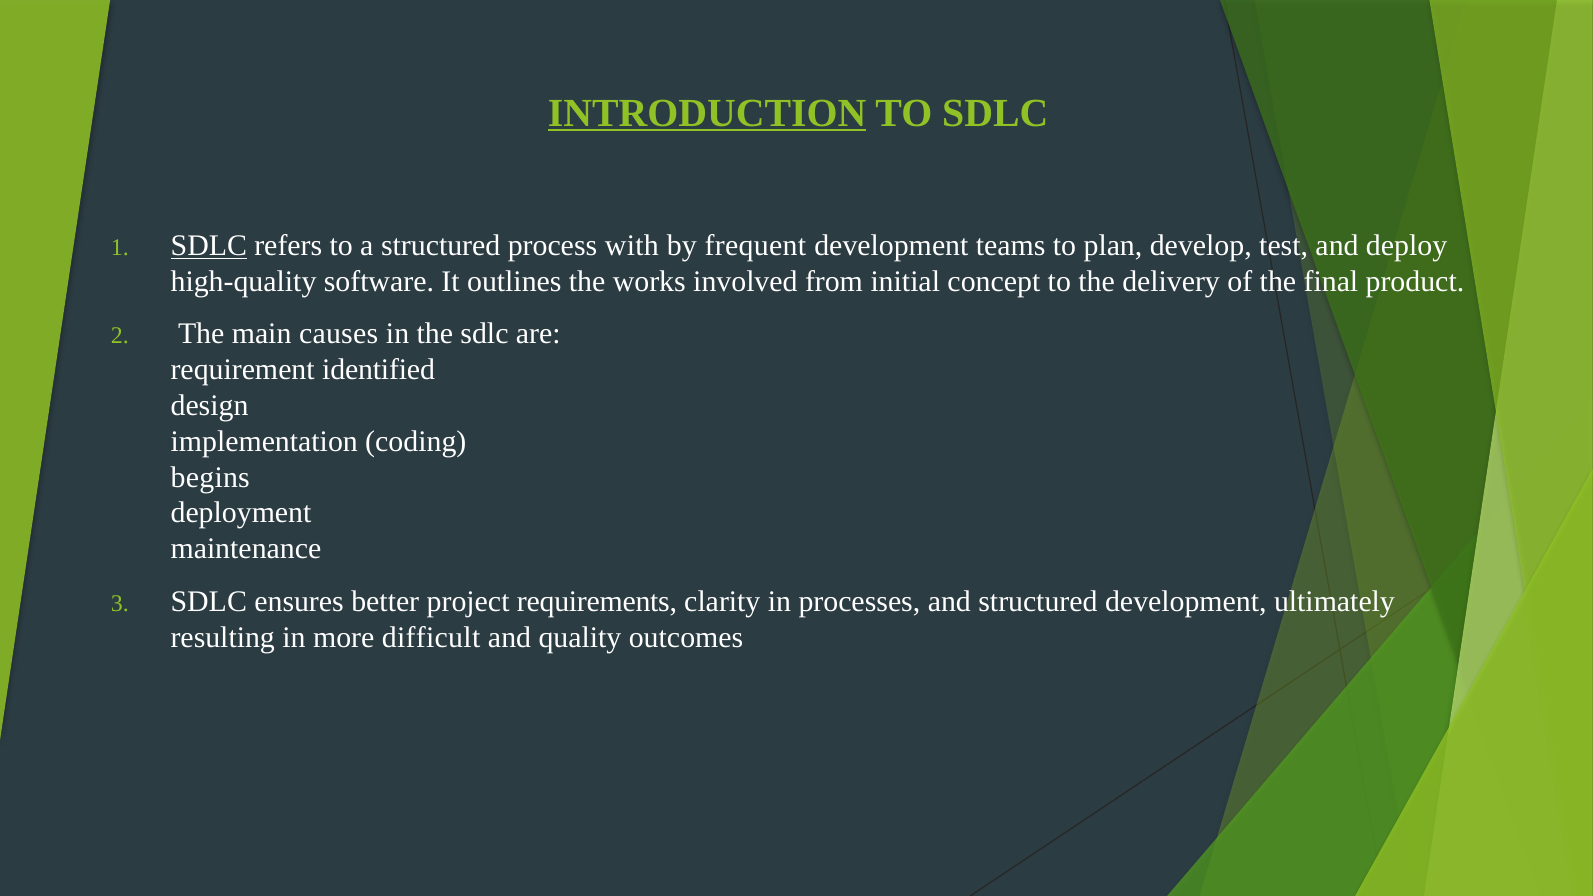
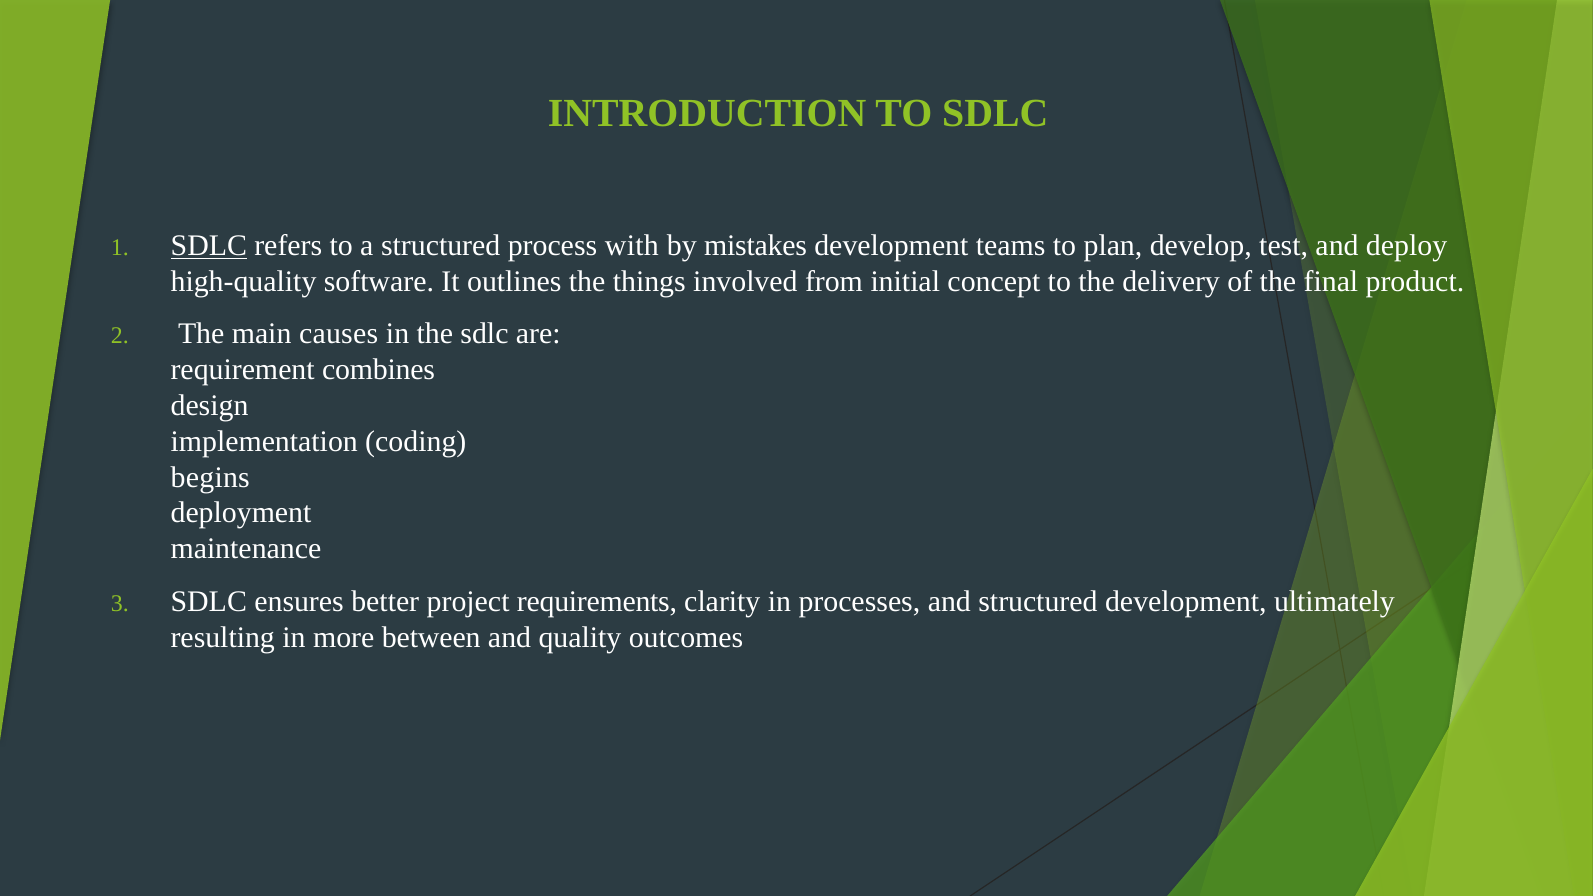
INTRODUCTION underline: present -> none
frequent: frequent -> mistakes
works: works -> things
identified: identified -> combines
difficult: difficult -> between
